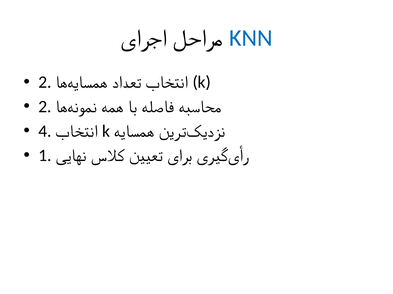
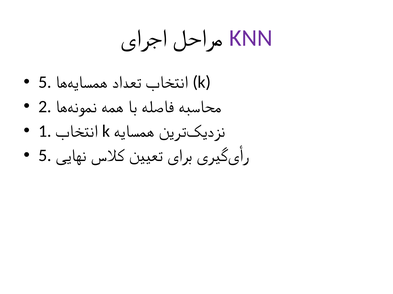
KNN colour: blue -> purple
2 at (45, 82): 2 -> 5
4: 4 -> 1
1 at (45, 156): 1 -> 5
